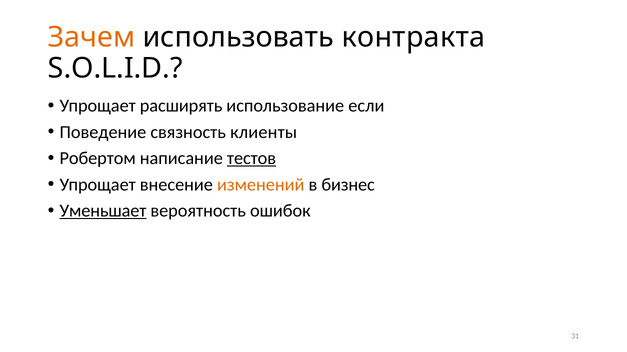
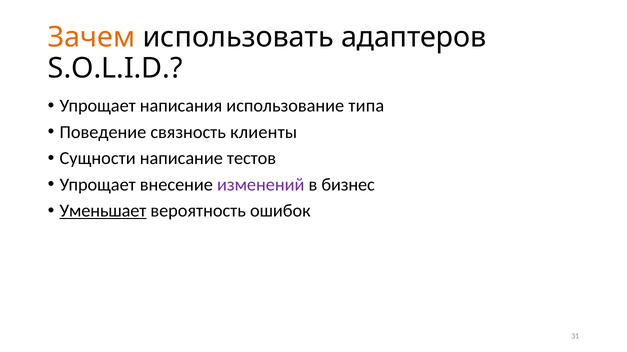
контракта: контракта -> адаптеров
расширять: расширять -> написания
если: если -> типа
Робертом: Робертом -> Сущности
тестов underline: present -> none
изменений colour: orange -> purple
